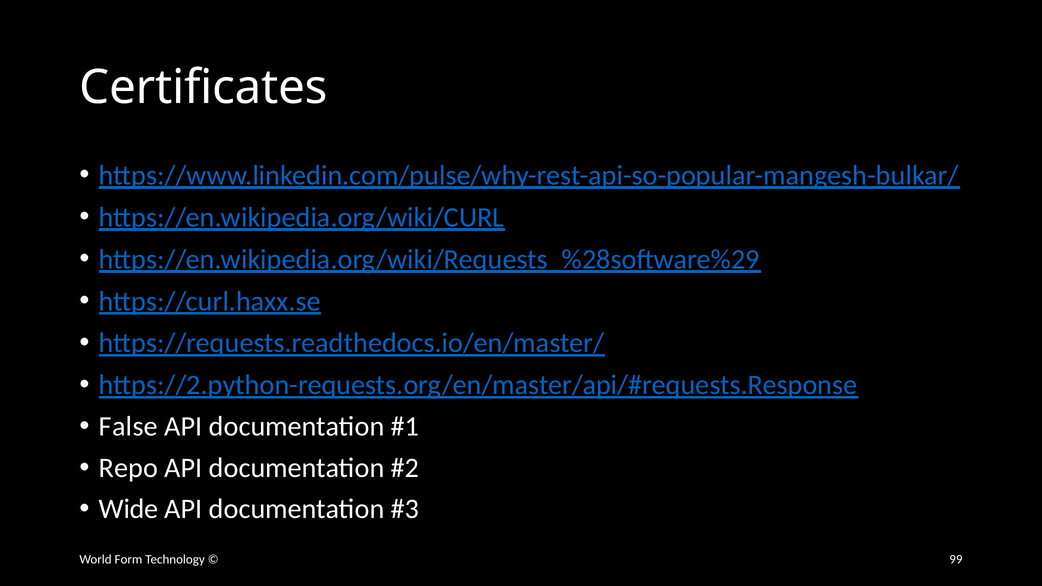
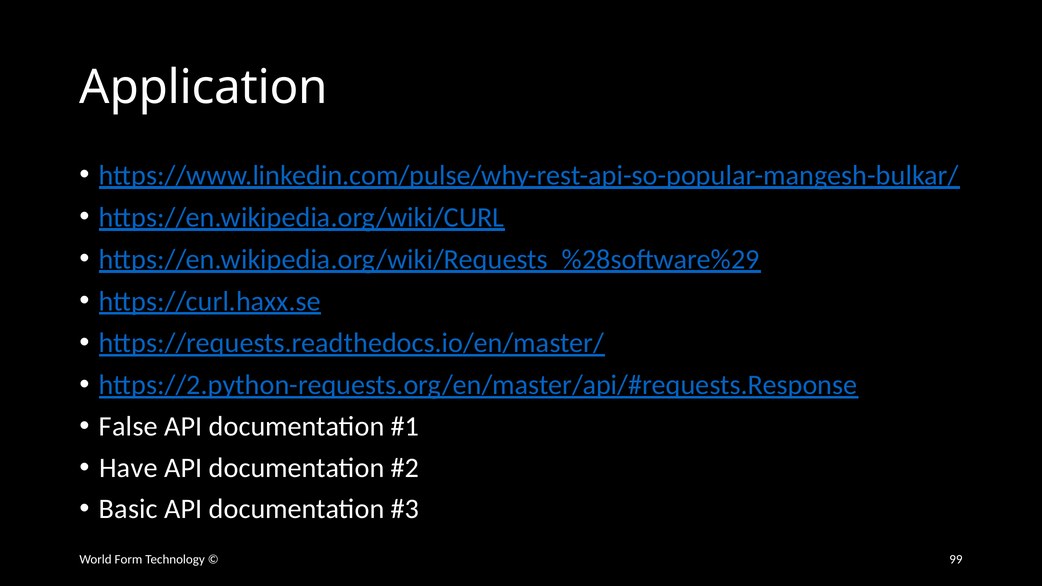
Certificates: Certificates -> Application
Repo: Repo -> Have
Wide: Wide -> Basic
